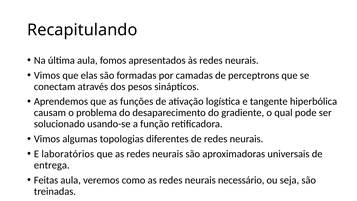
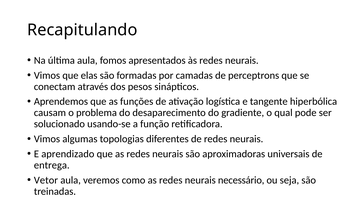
laboratórios: laboratórios -> aprendizado
Feitas: Feitas -> Vetor
